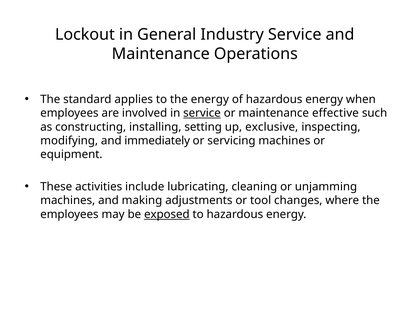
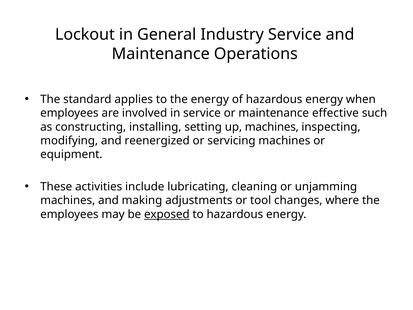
service at (202, 113) underline: present -> none
up exclusive: exclusive -> machines
immediately: immediately -> reenergized
